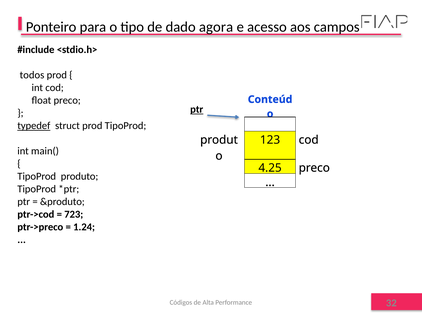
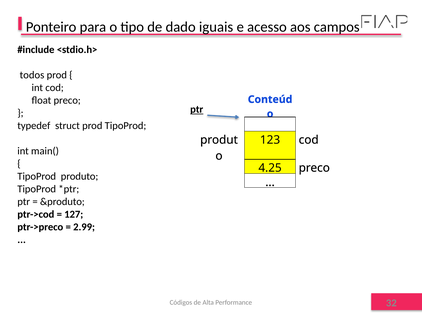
agora: agora -> iguais
typedef underline: present -> none
723: 723 -> 127
1.24: 1.24 -> 2.99
